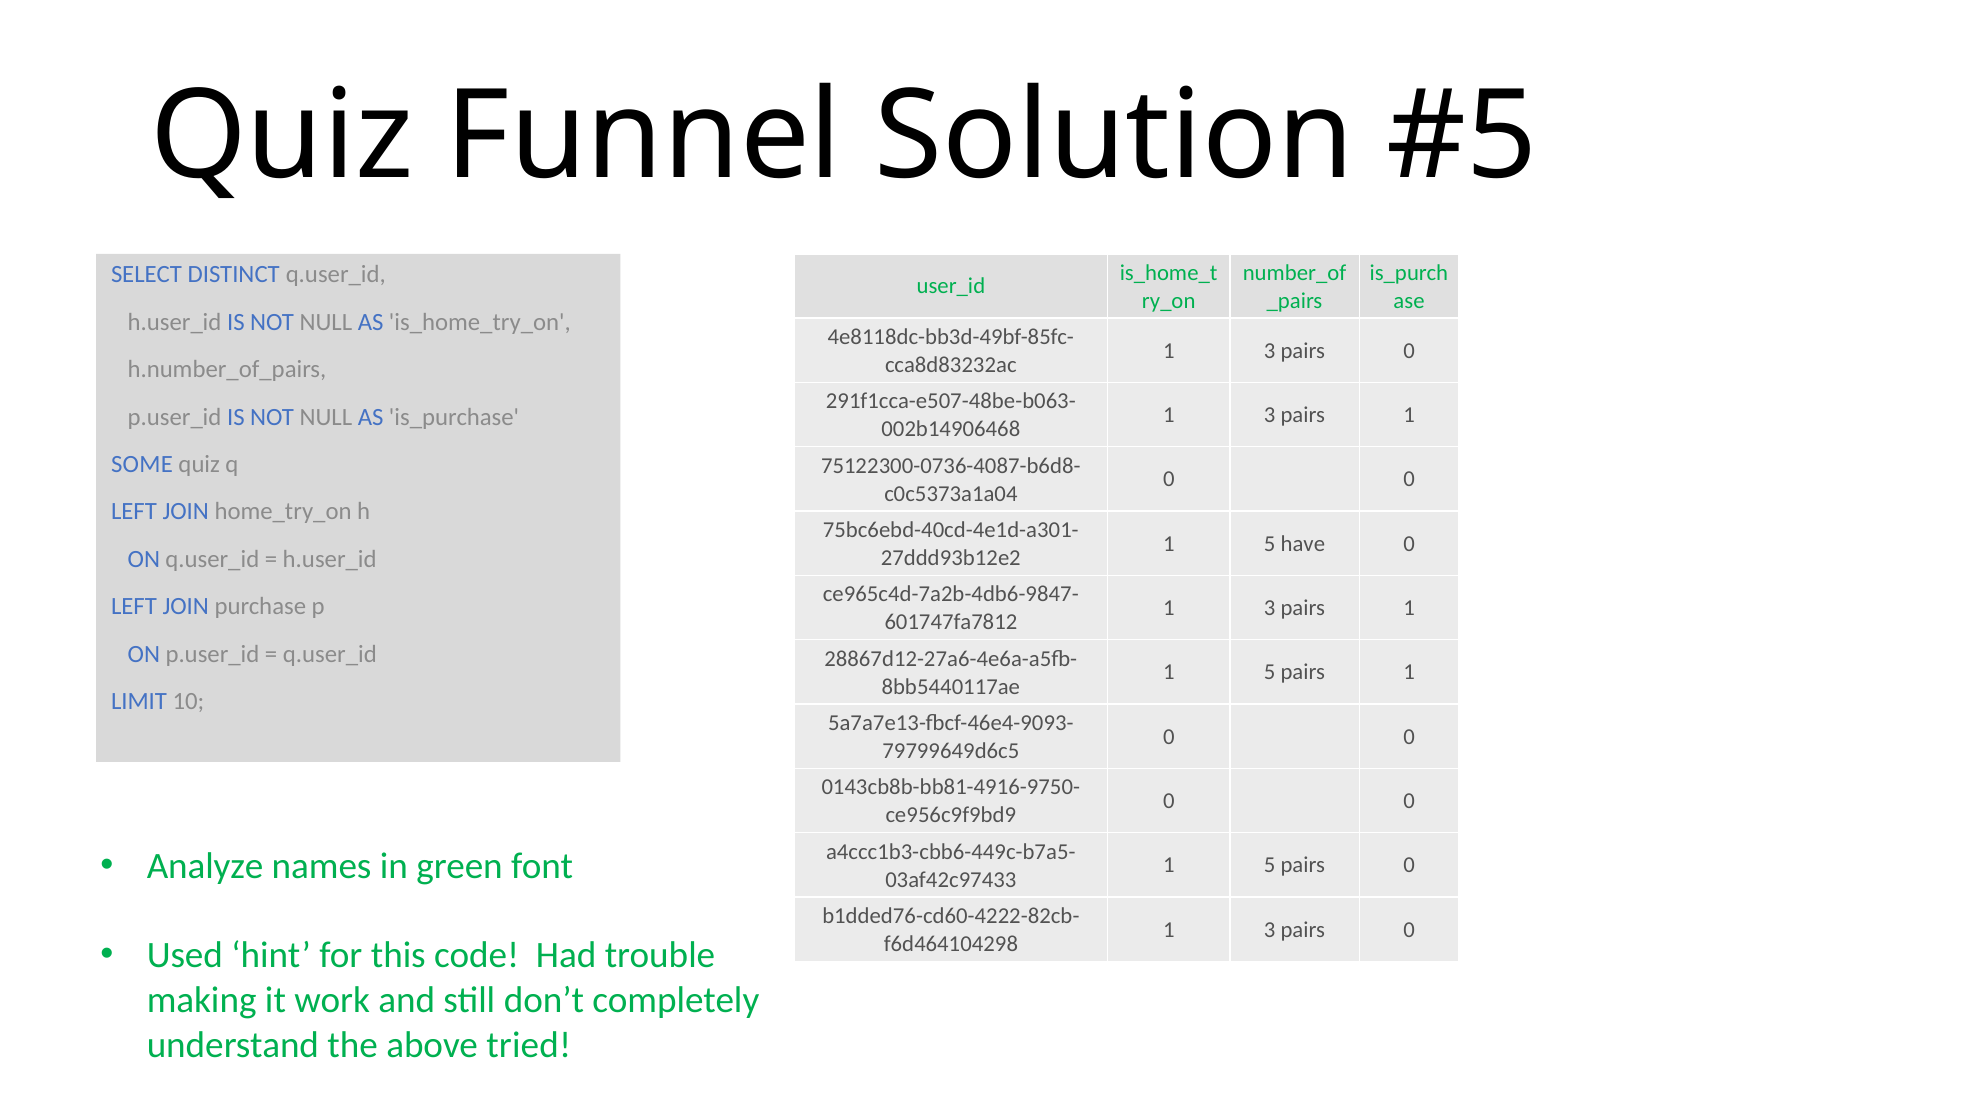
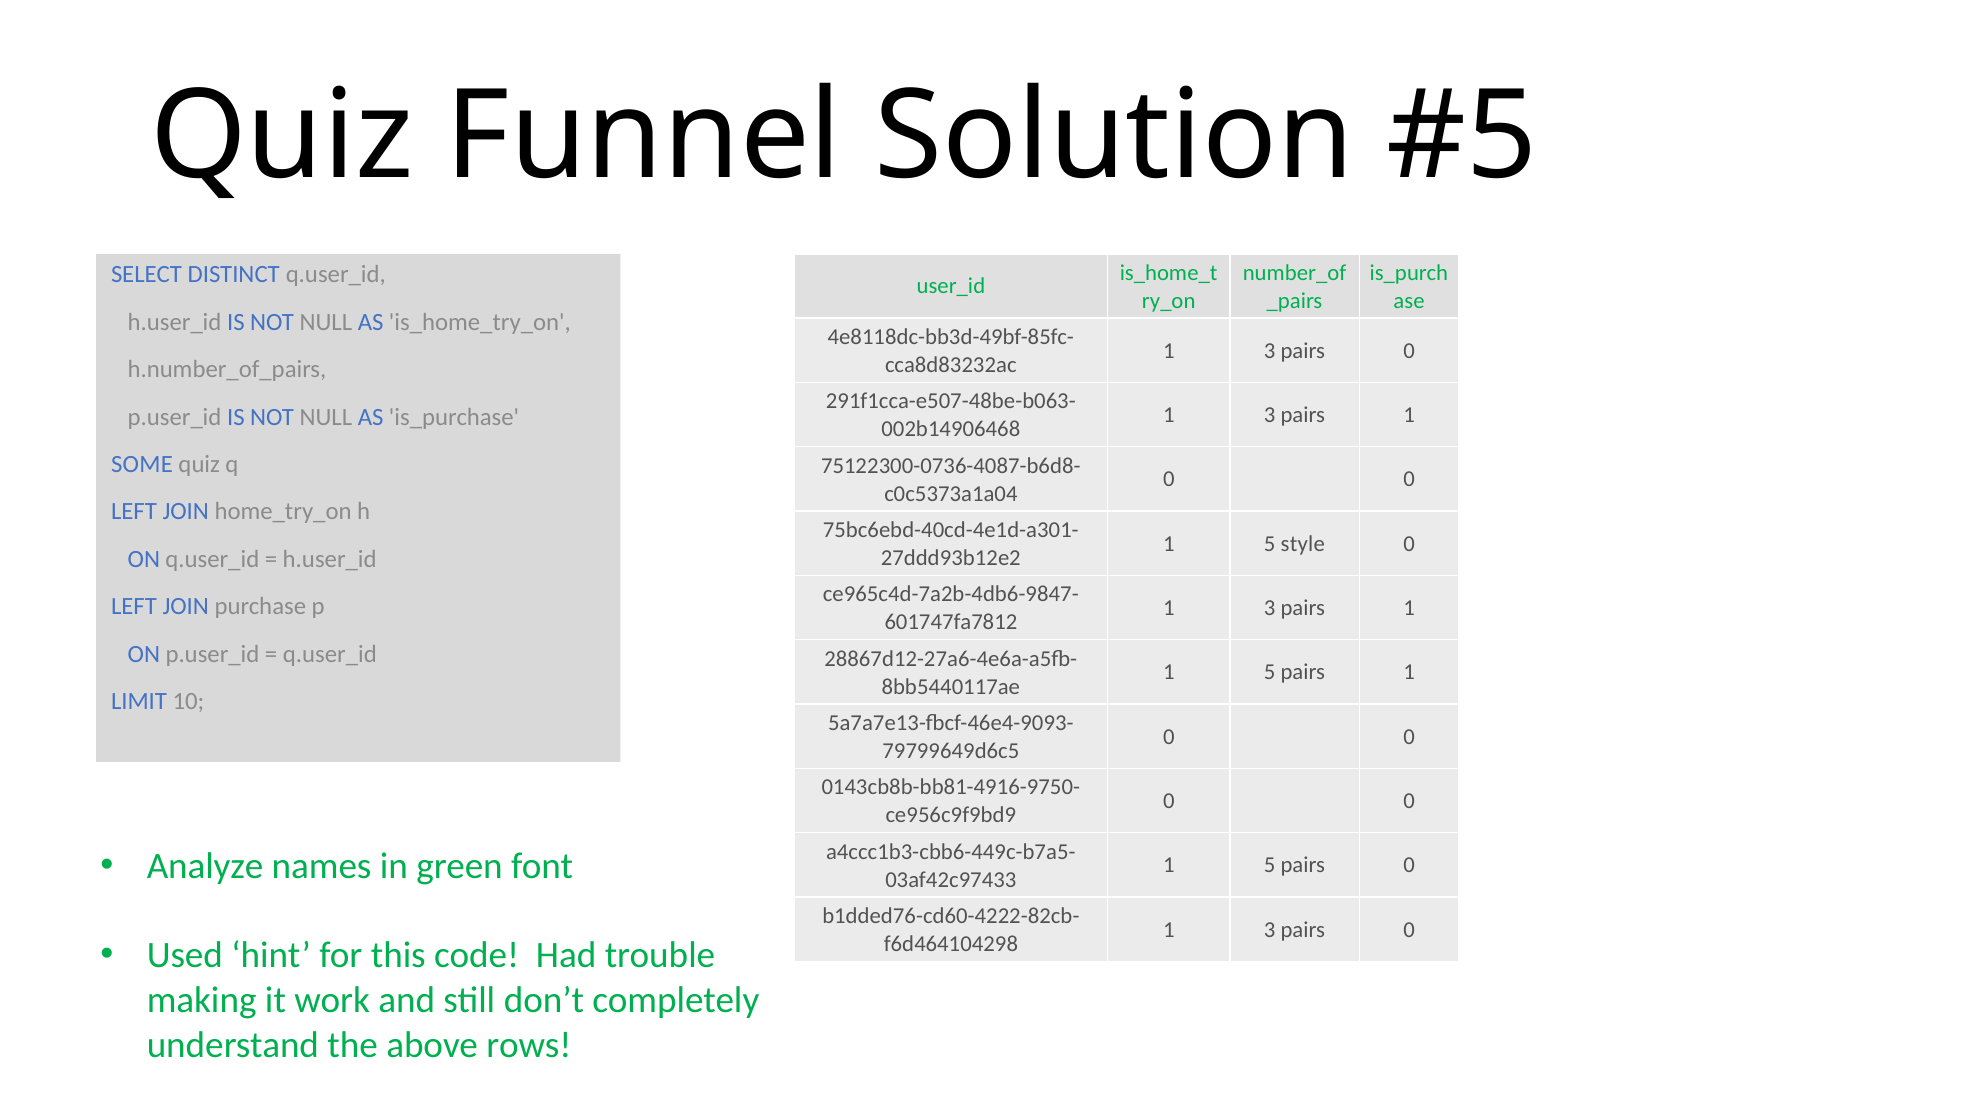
have: have -> style
tried: tried -> rows
